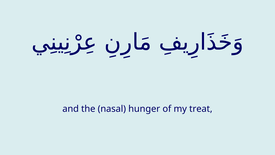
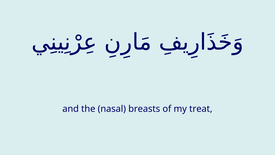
hunger: hunger -> breasts
